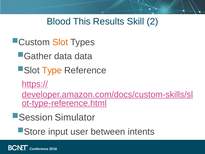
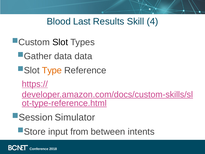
This: This -> Last
2: 2 -> 4
Slot colour: orange -> black
user: user -> from
